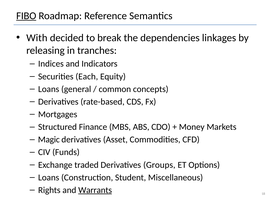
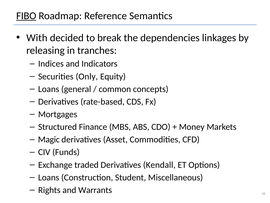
Each: Each -> Only
Groups: Groups -> Kendall
Warrants underline: present -> none
